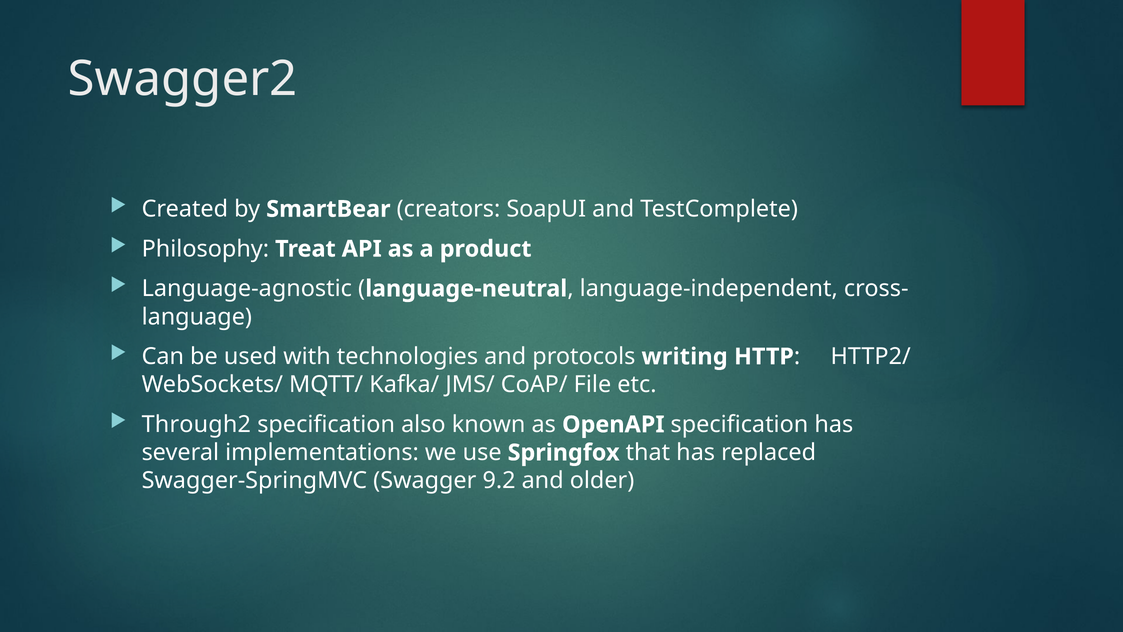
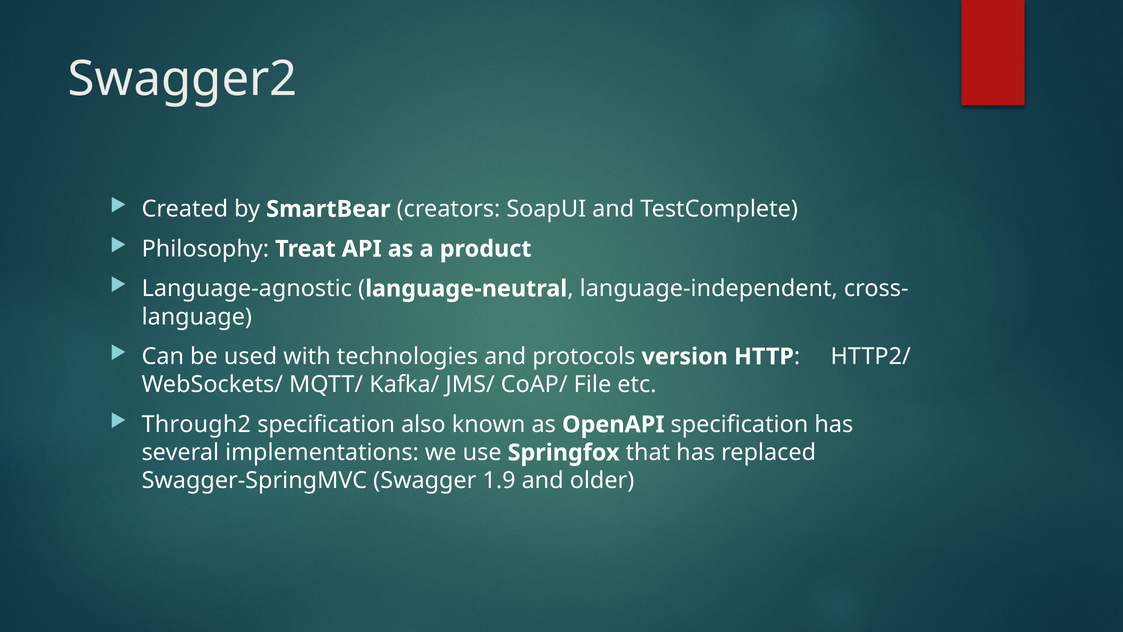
writing: writing -> version
9.2: 9.2 -> 1.9
